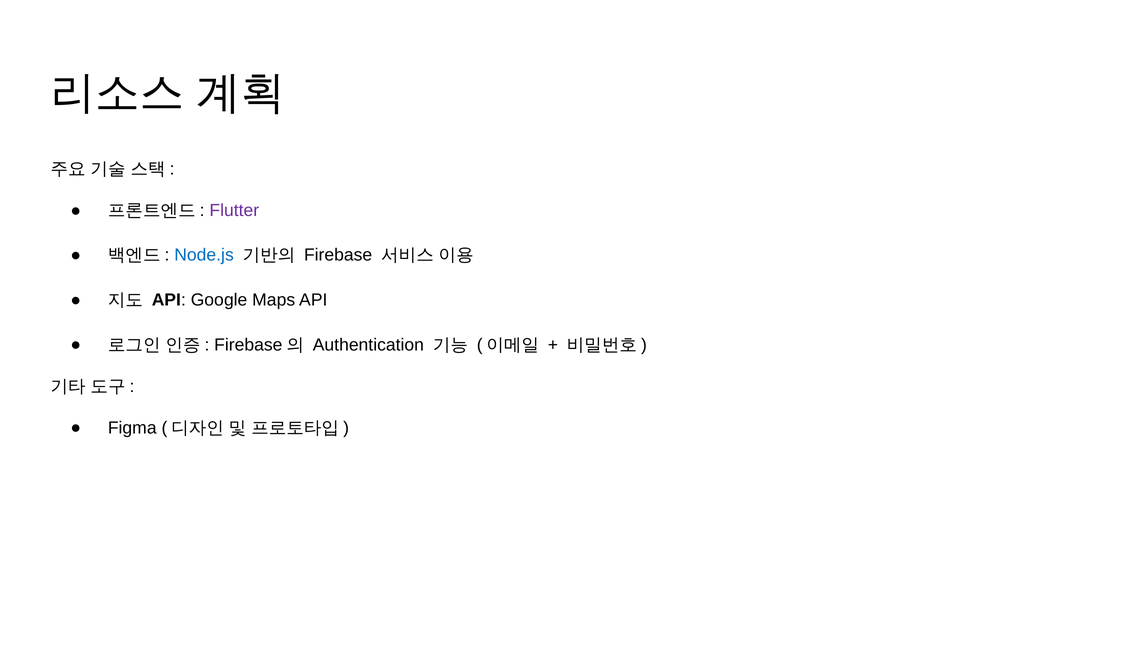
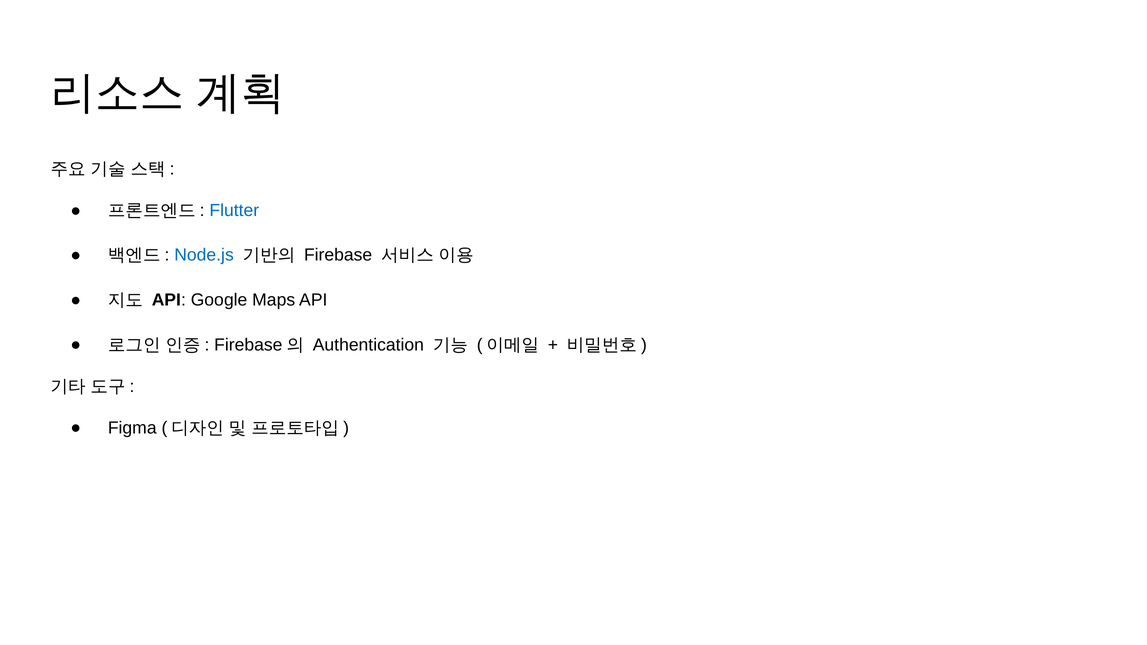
Flutter colour: purple -> blue
